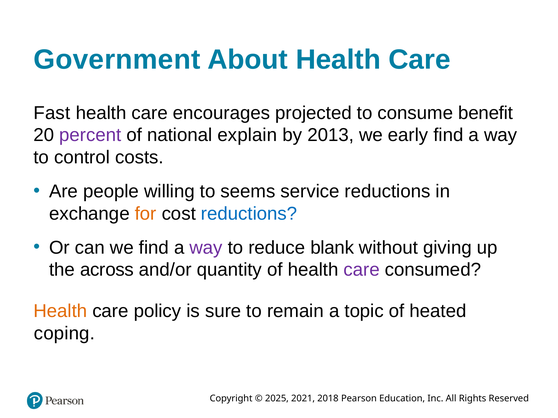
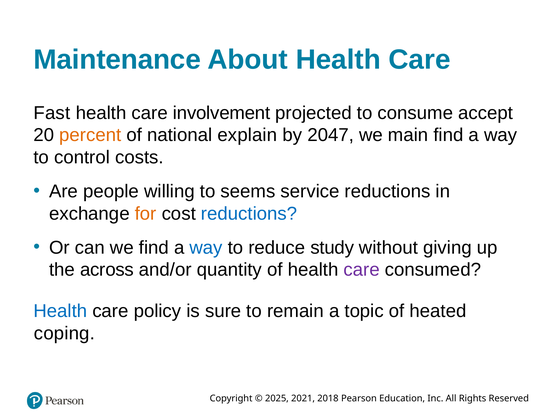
Government: Government -> Maintenance
encourages: encourages -> involvement
benefit: benefit -> accept
percent colour: purple -> orange
2013: 2013 -> 2047
early: early -> main
way at (206, 248) colour: purple -> blue
blank: blank -> study
Health at (60, 312) colour: orange -> blue
